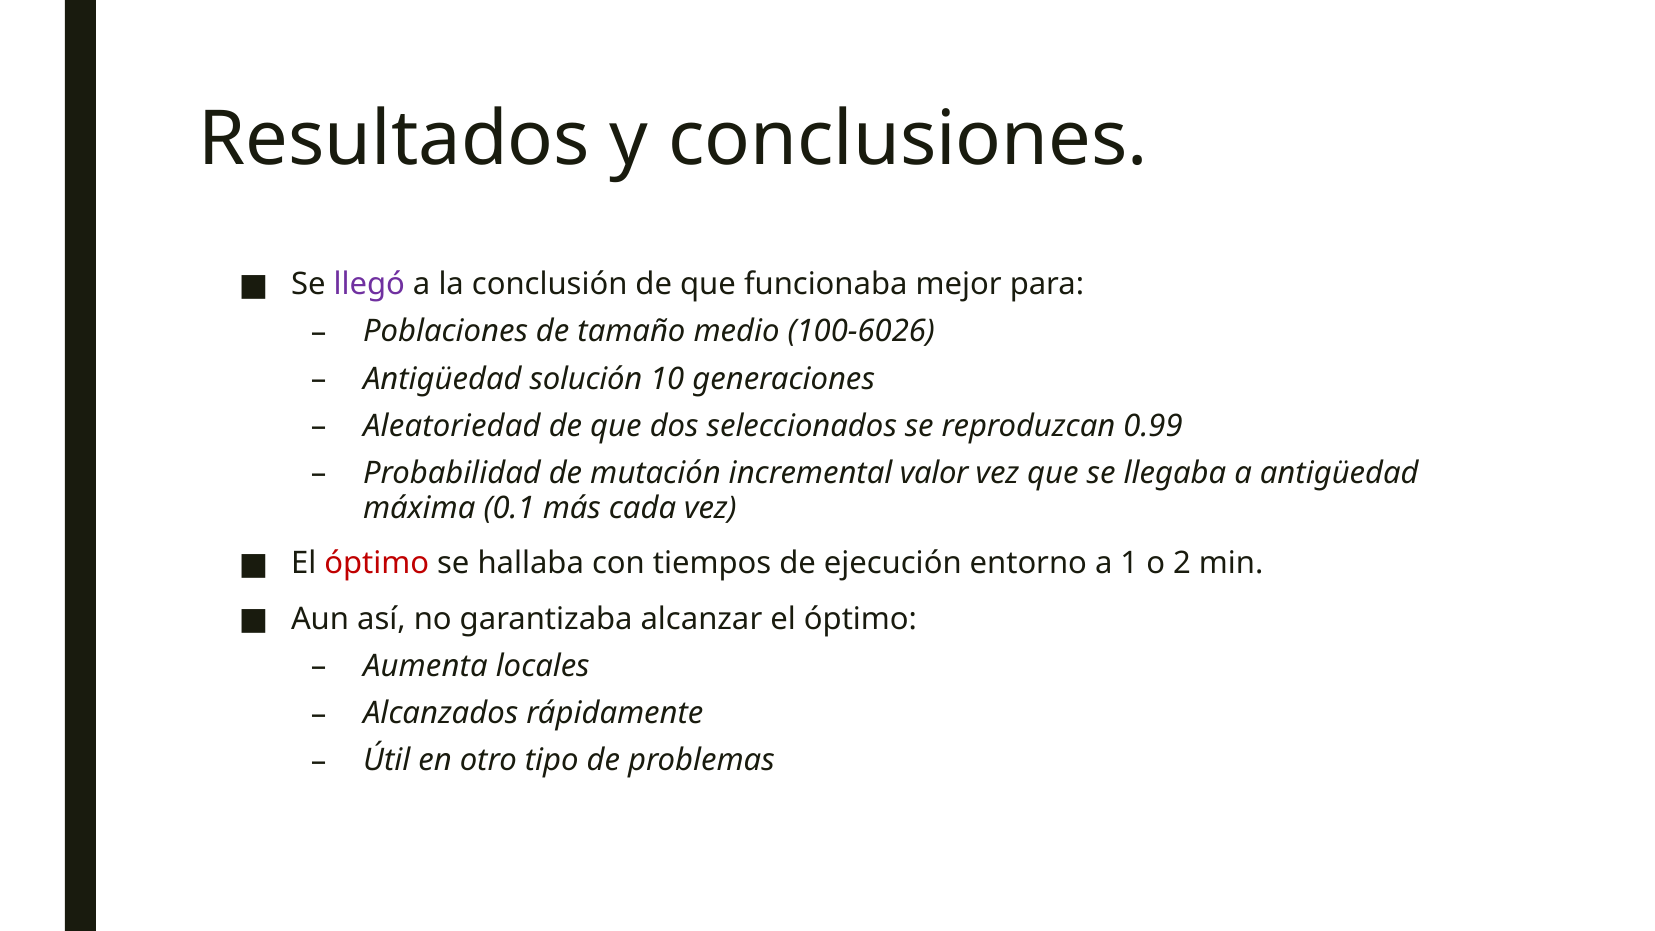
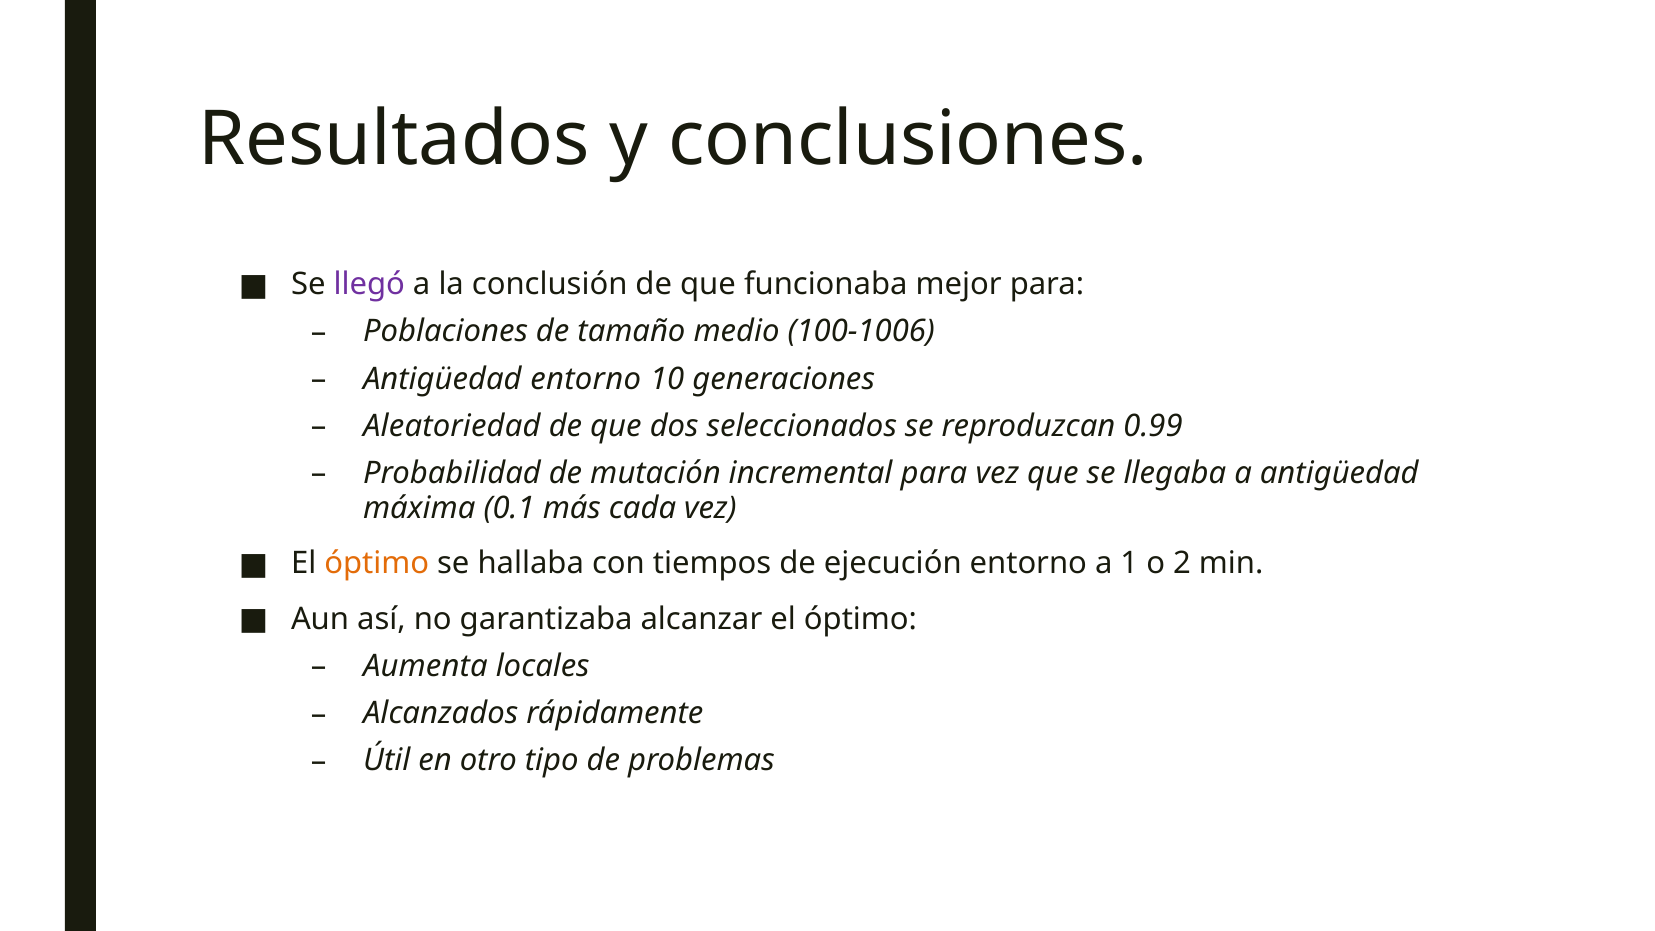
100-6026: 100-6026 -> 100-1006
Antigüedad solución: solución -> entorno
incremental valor: valor -> para
óptimo at (377, 564) colour: red -> orange
